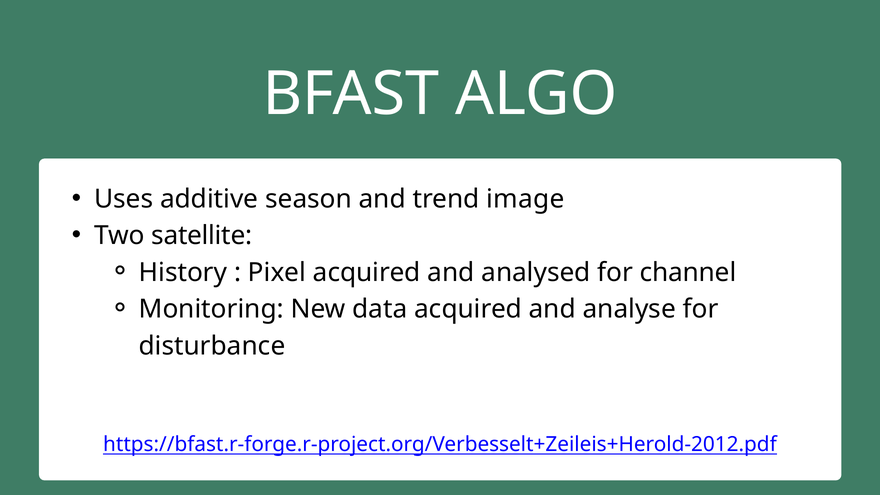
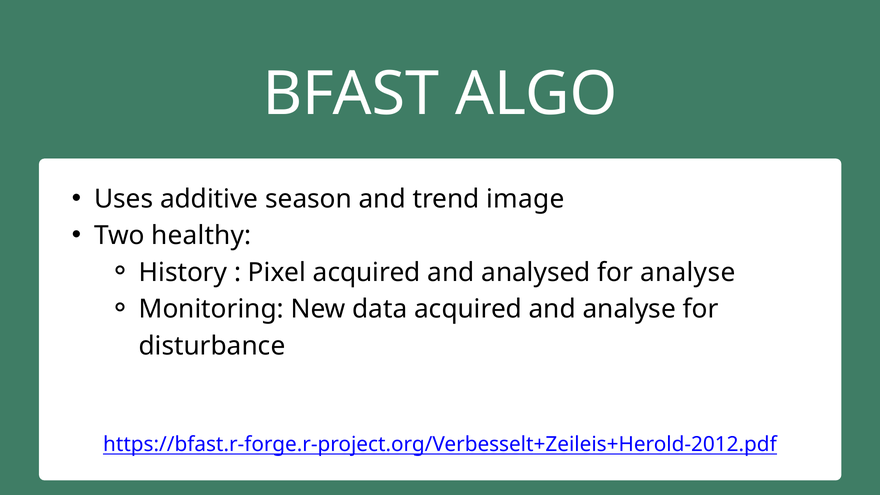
satellite: satellite -> healthy
for channel: channel -> analyse
